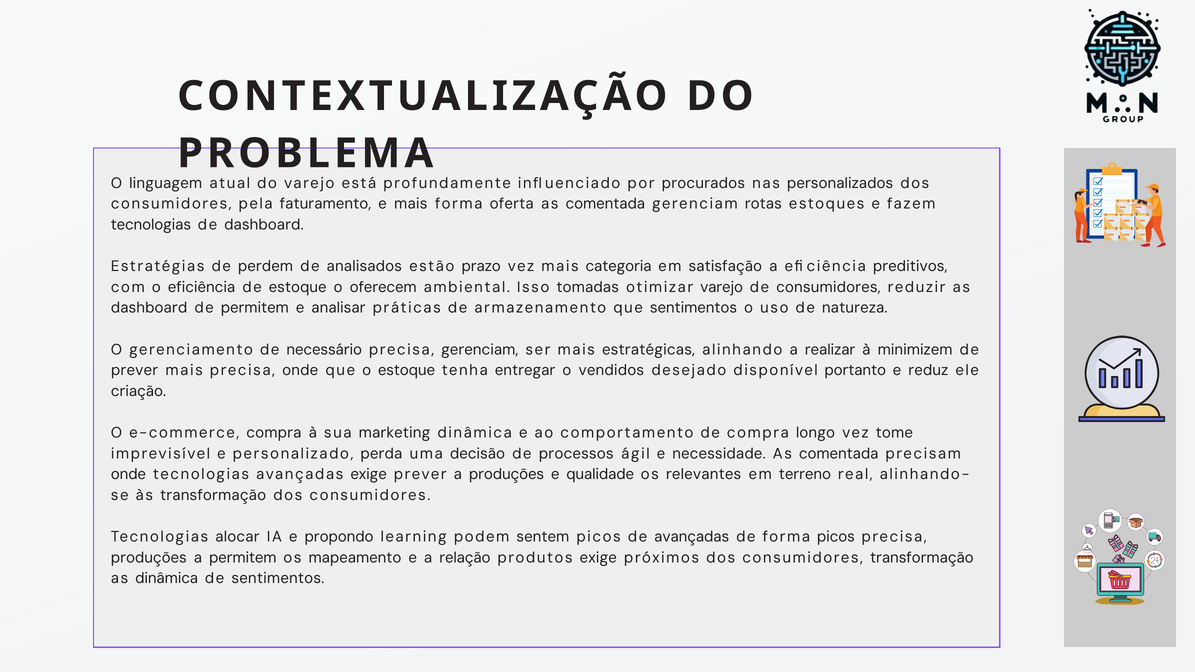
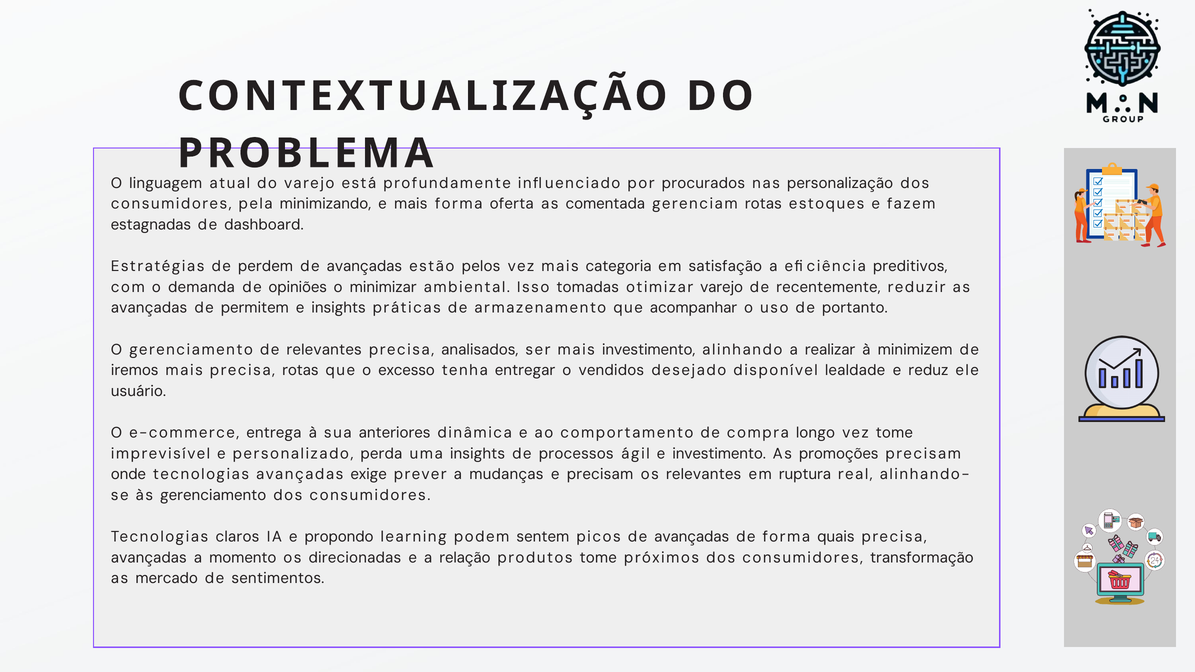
personalizados: personalizados -> personalização
faturamento: faturamento -> minimizando
tecnologias at (151, 225): tecnologias -> estagnadas
analisados at (364, 266): analisados -> avançadas
prazo: prazo -> pelos
o eficiência: eficiência -> demanda
de estoque: estoque -> opiniões
oferecem: oferecem -> minimizar
de consumidores: consumidores -> recentemente
dashboard at (149, 308): dashboard -> avançadas
e analisar: analisar -> insights
que sentimentos: sentimentos -> acompanhar
natureza: natureza -> portanto
de necessário: necessário -> relevantes
precisa gerenciam: gerenciam -> analisados
mais estratégicas: estratégicas -> investimento
prever at (135, 370): prever -> iremos
precisa onde: onde -> rotas
o estoque: estoque -> excesso
portanto: portanto -> lealdade
criação: criação -> usuário
e-commerce compra: compra -> entrega
marketing: marketing -> anteriores
uma decisão: decisão -> insights
e necessidade: necessidade -> investimento
comentada at (839, 454): comentada -> promoções
a produções: produções -> mudanças
e qualidade: qualidade -> precisam
terreno: terreno -> ruptura
às transformação: transformação -> gerenciamento
alocar: alocar -> claros
forma picos: picos -> quais
produções at (149, 558): produções -> avançadas
a permitem: permitem -> momento
mapeamento: mapeamento -> direcionadas
produtos exige: exige -> tome
as dinâmica: dinâmica -> mercado
